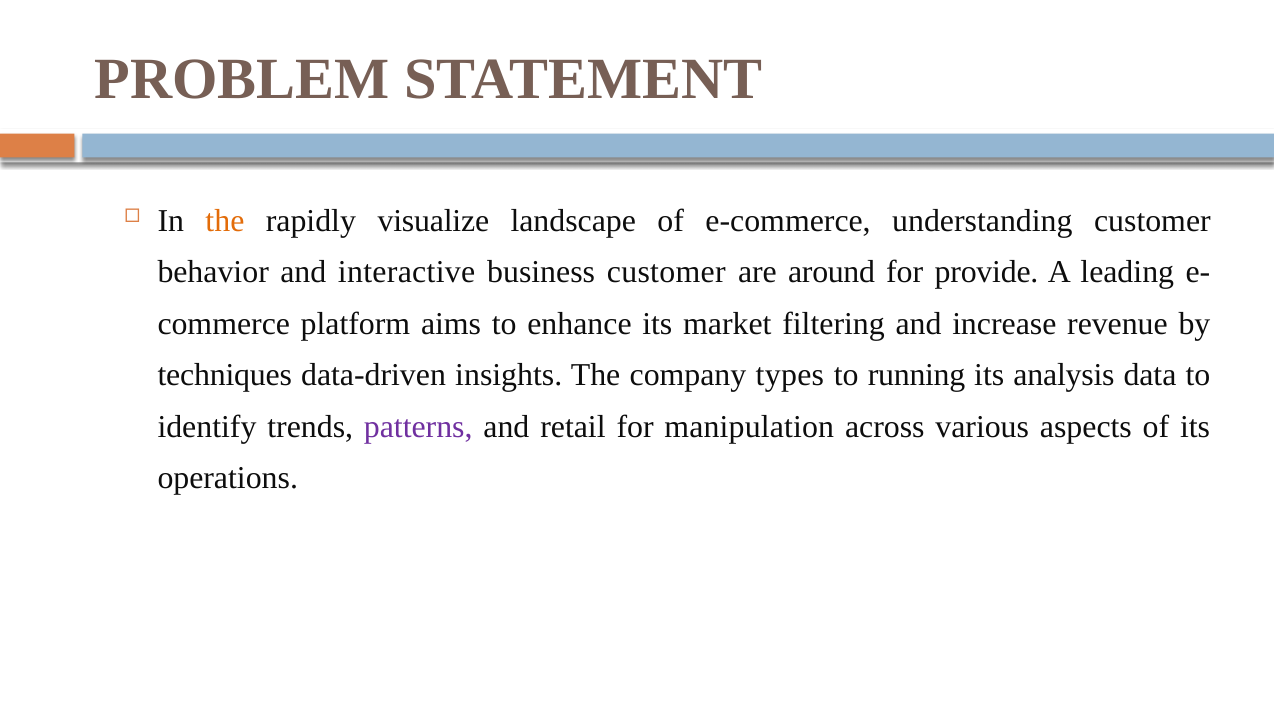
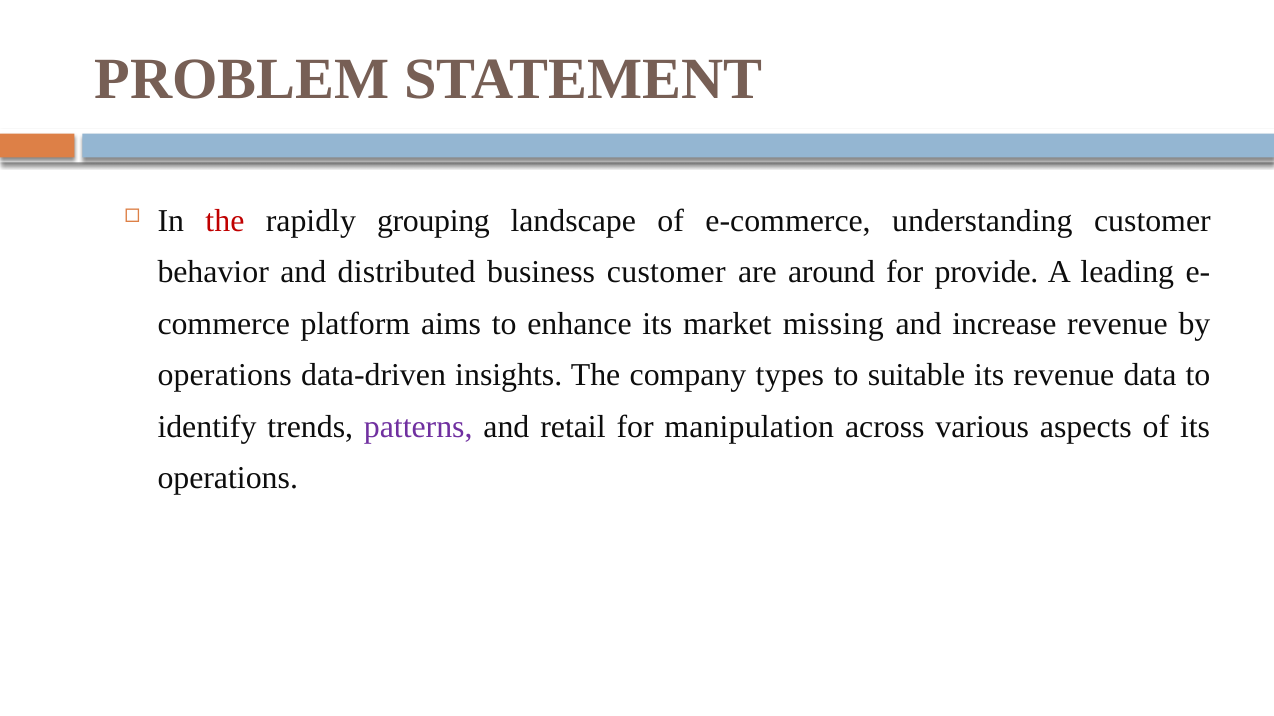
the at (225, 221) colour: orange -> red
visualize: visualize -> grouping
interactive: interactive -> distributed
filtering: filtering -> missing
techniques at (225, 376): techniques -> operations
running: running -> suitable
its analysis: analysis -> revenue
